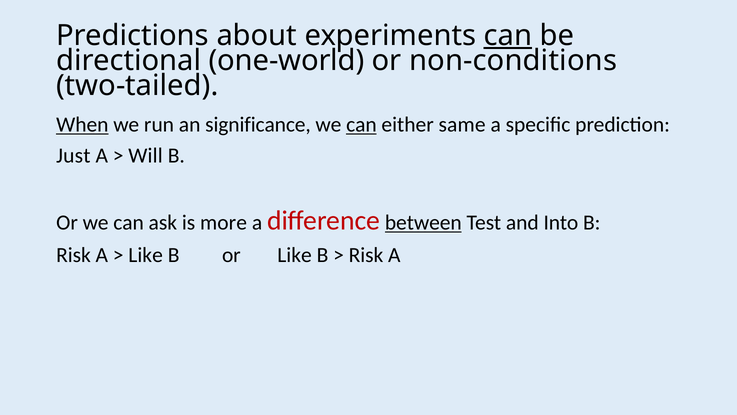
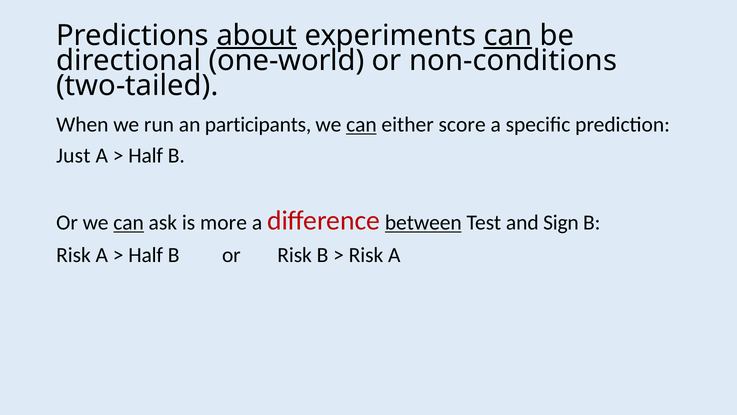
about underline: none -> present
When underline: present -> none
significance: significance -> participants
same: same -> score
Will at (146, 156): Will -> Half
can at (129, 223) underline: none -> present
Into: Into -> Sign
Like at (146, 255): Like -> Half
or Like: Like -> Risk
